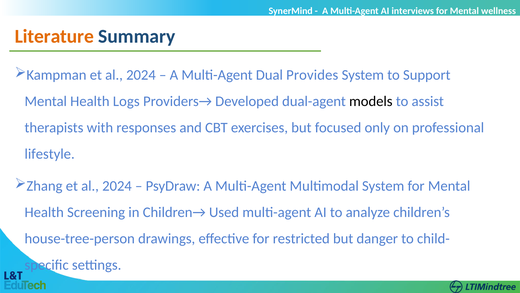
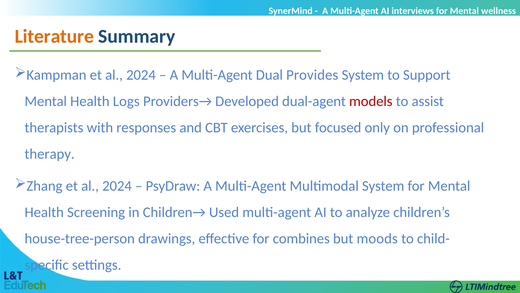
models colour: black -> red
lifestyle: lifestyle -> therapy
restricted: restricted -> combines
danger: danger -> moods
